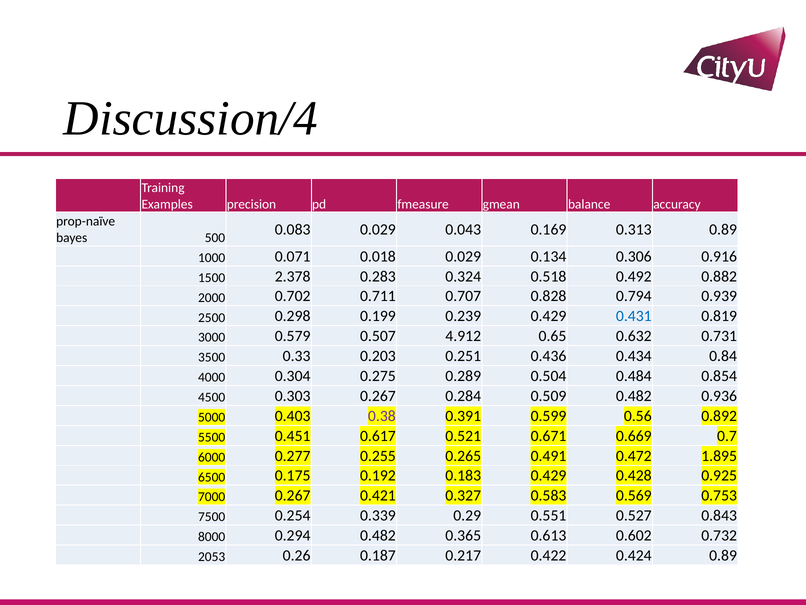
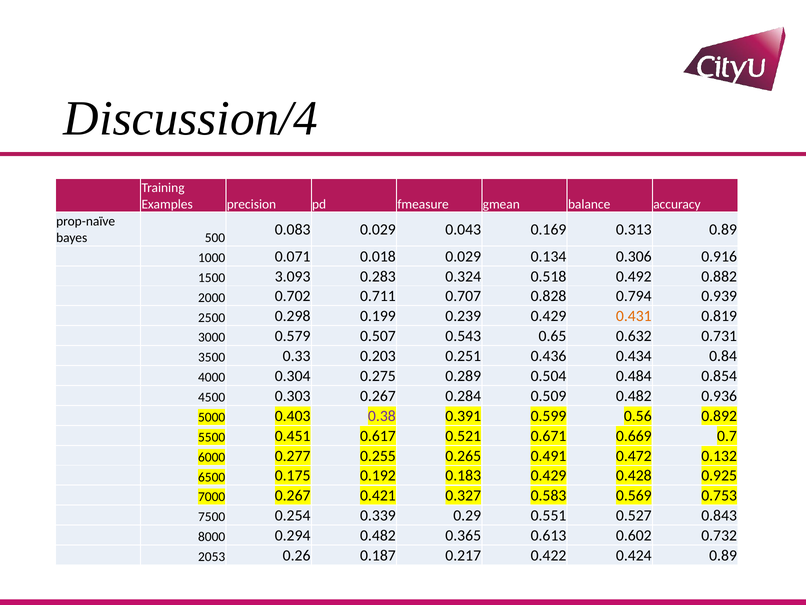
2.378: 2.378 -> 3.093
0.431 colour: blue -> orange
4.912: 4.912 -> 0.543
1.895: 1.895 -> 0.132
